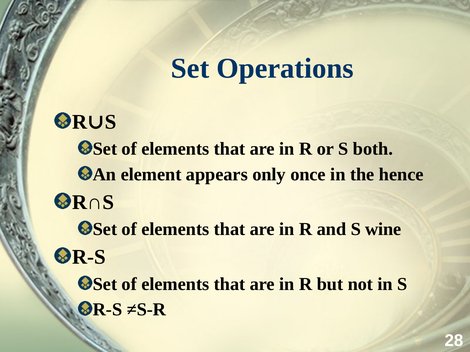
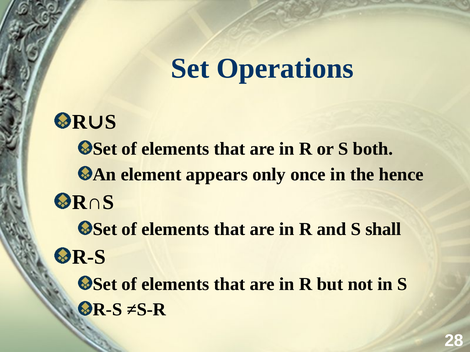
wine: wine -> shall
